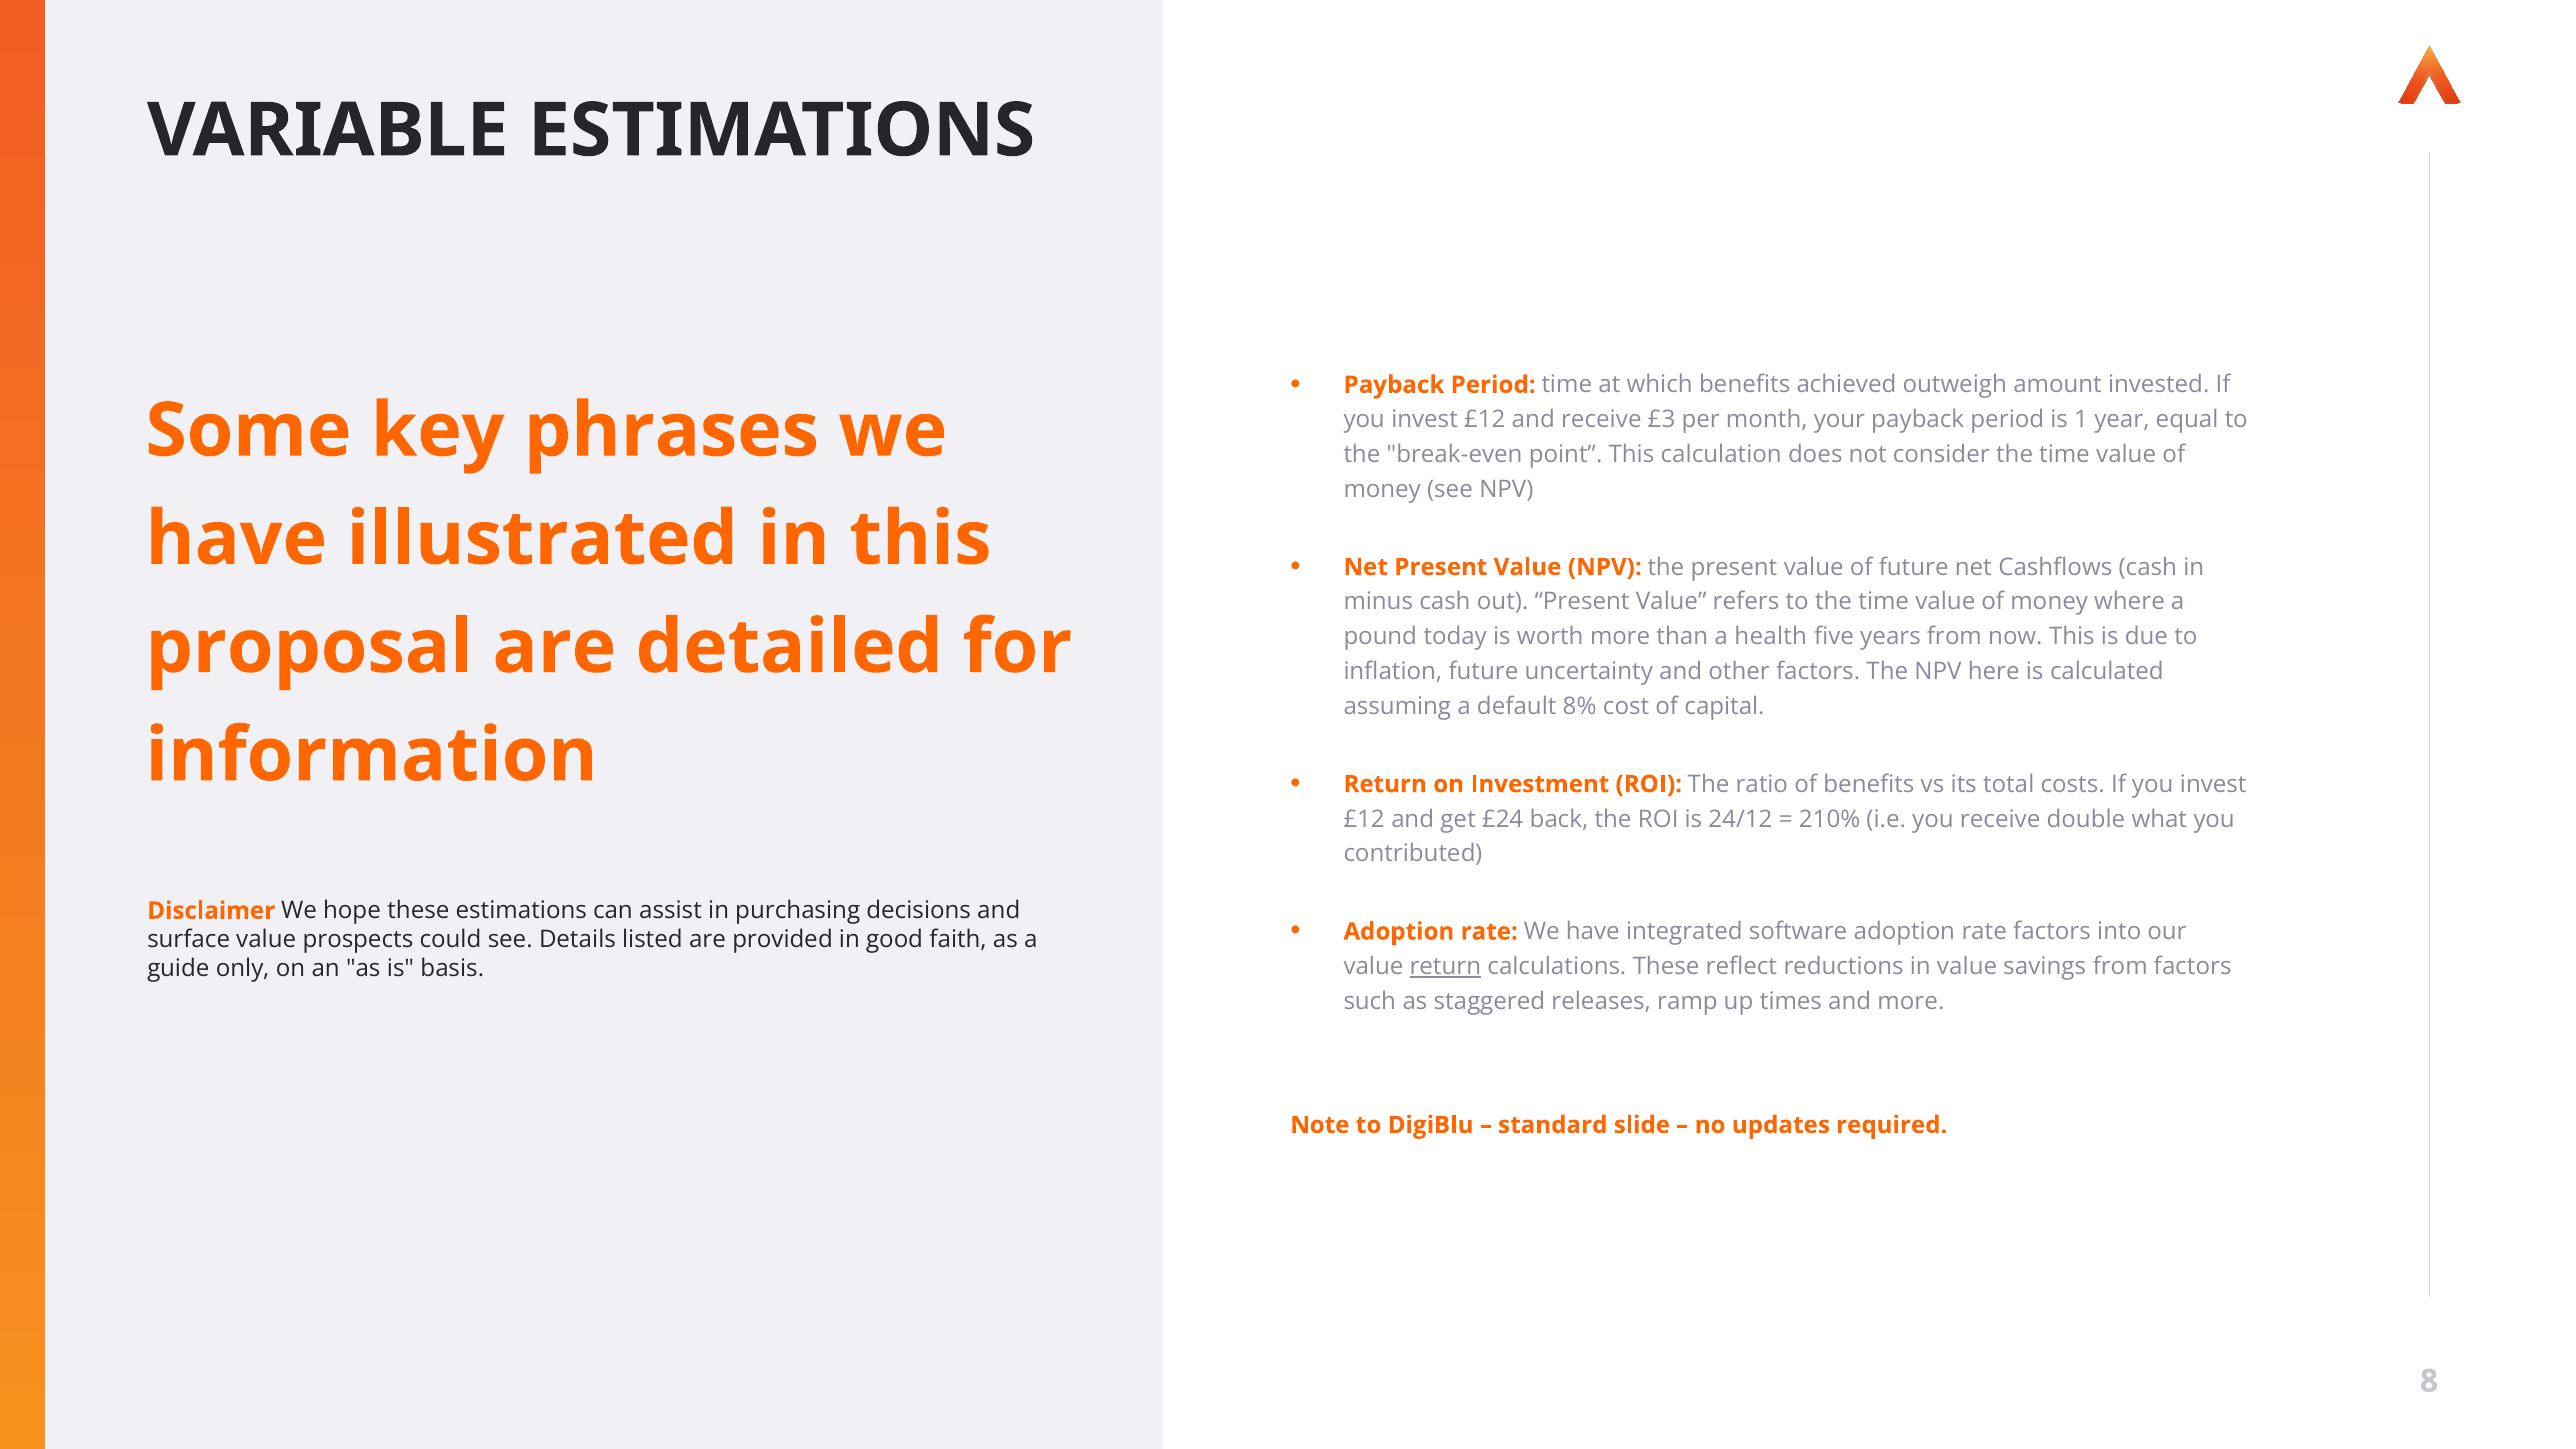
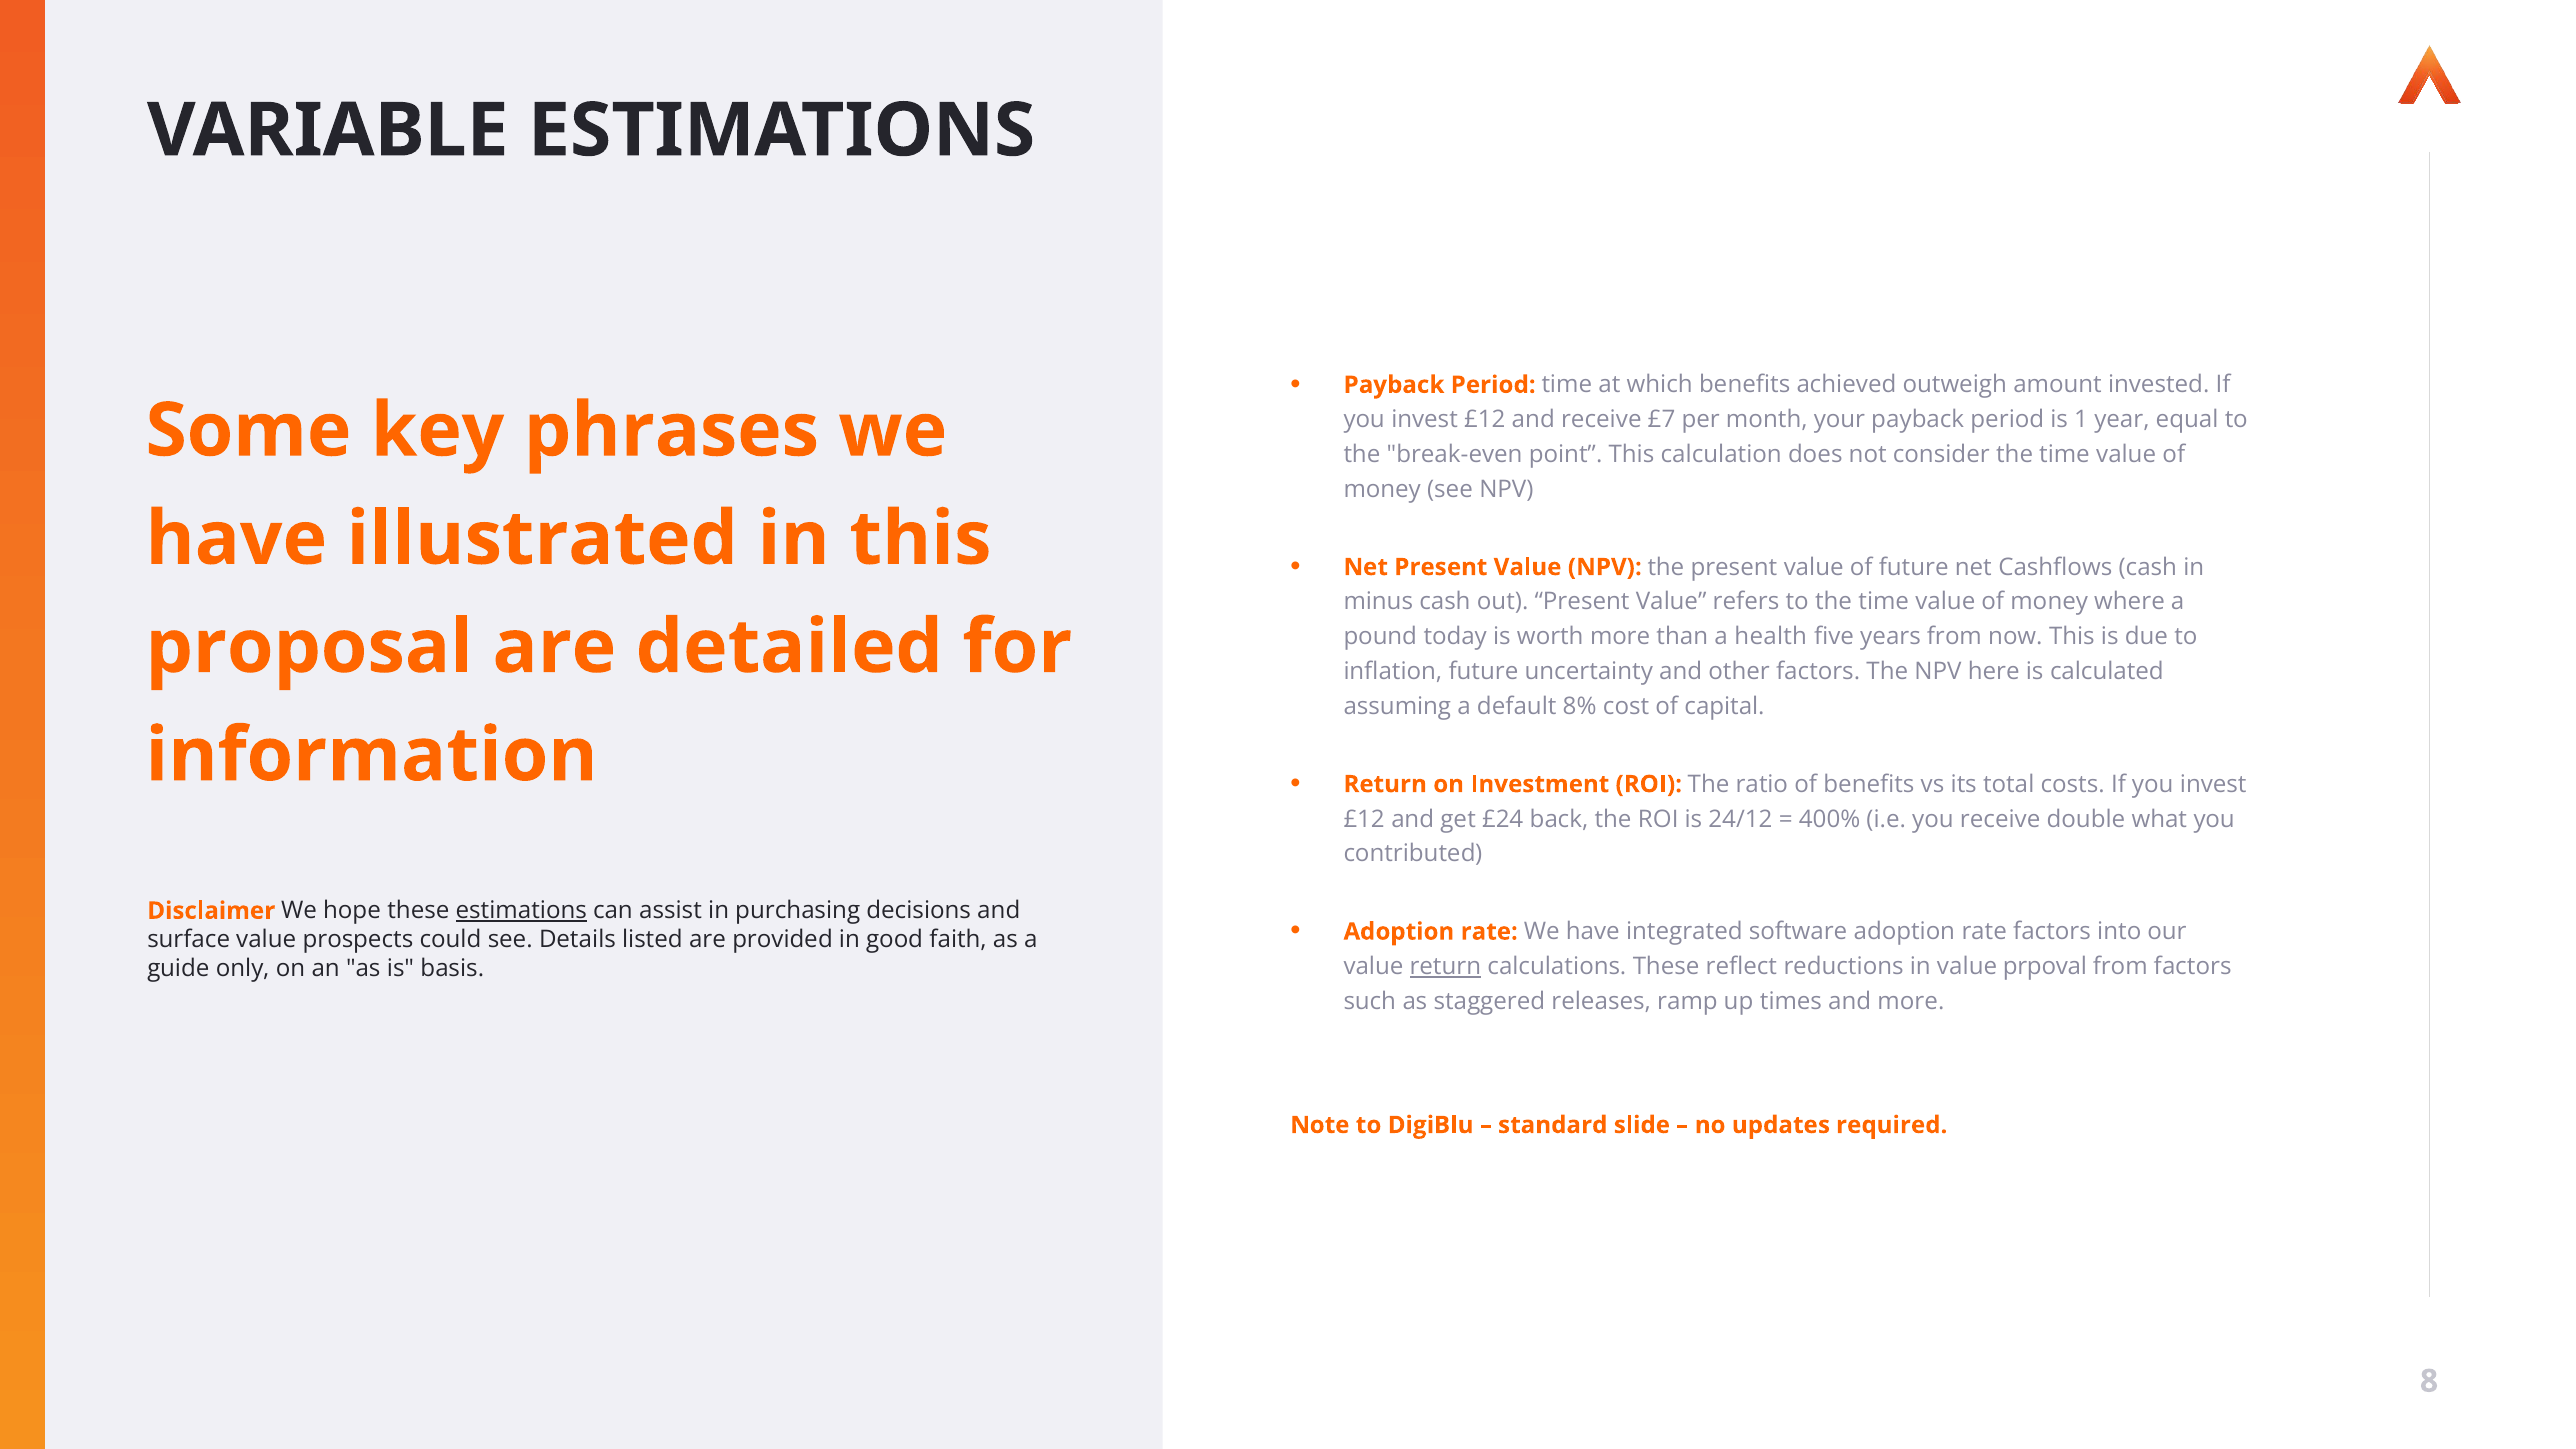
£3: £3 -> £7
210%: 210% -> 400%
estimations at (521, 911) underline: none -> present
savings: savings -> prpoval
